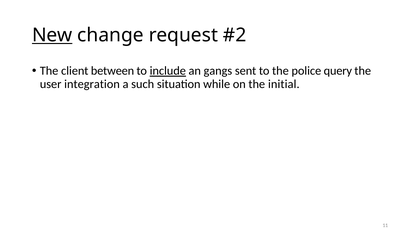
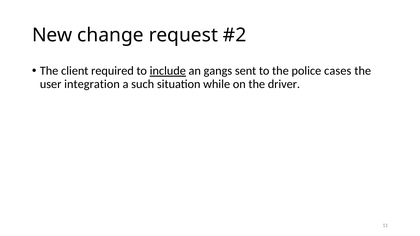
New underline: present -> none
between: between -> required
query: query -> cases
initial: initial -> driver
